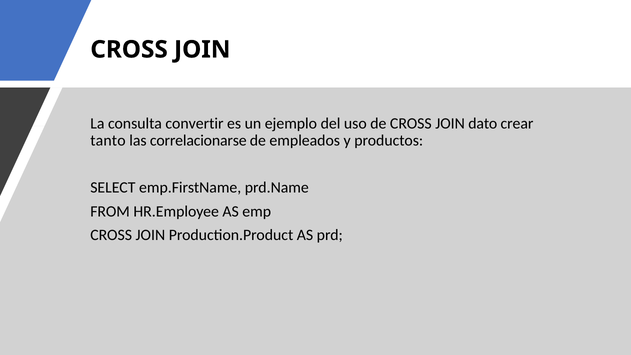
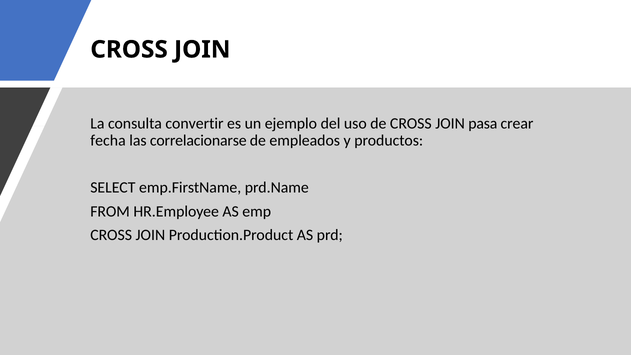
dato: dato -> pasa
tanto: tanto -> fecha
